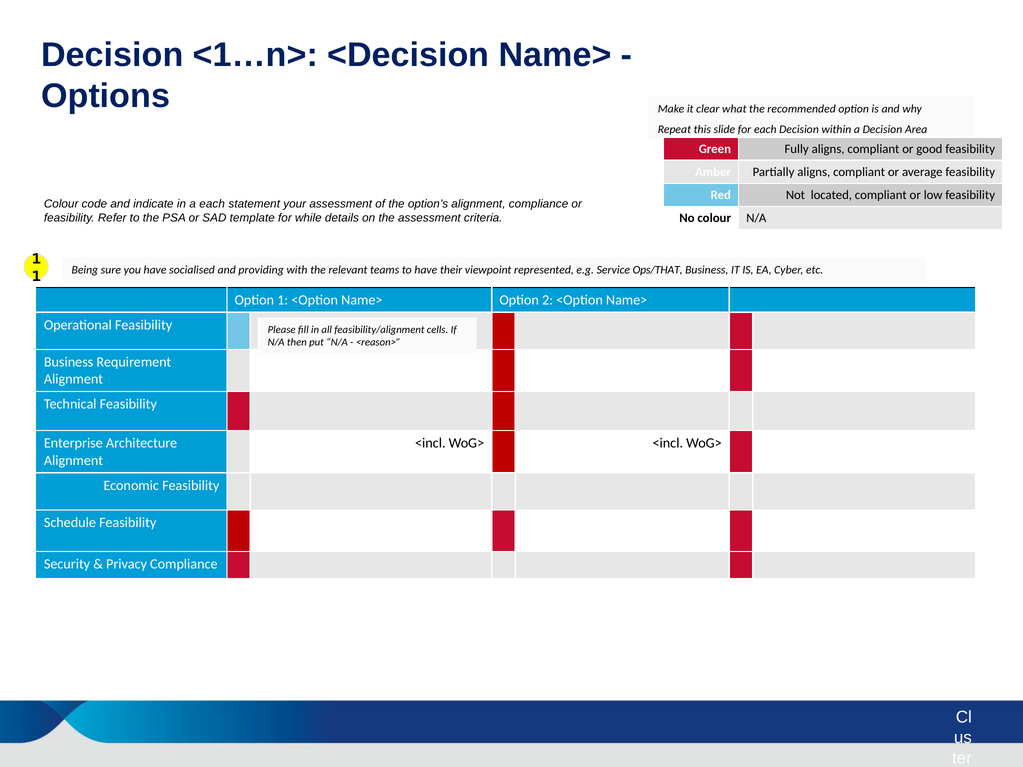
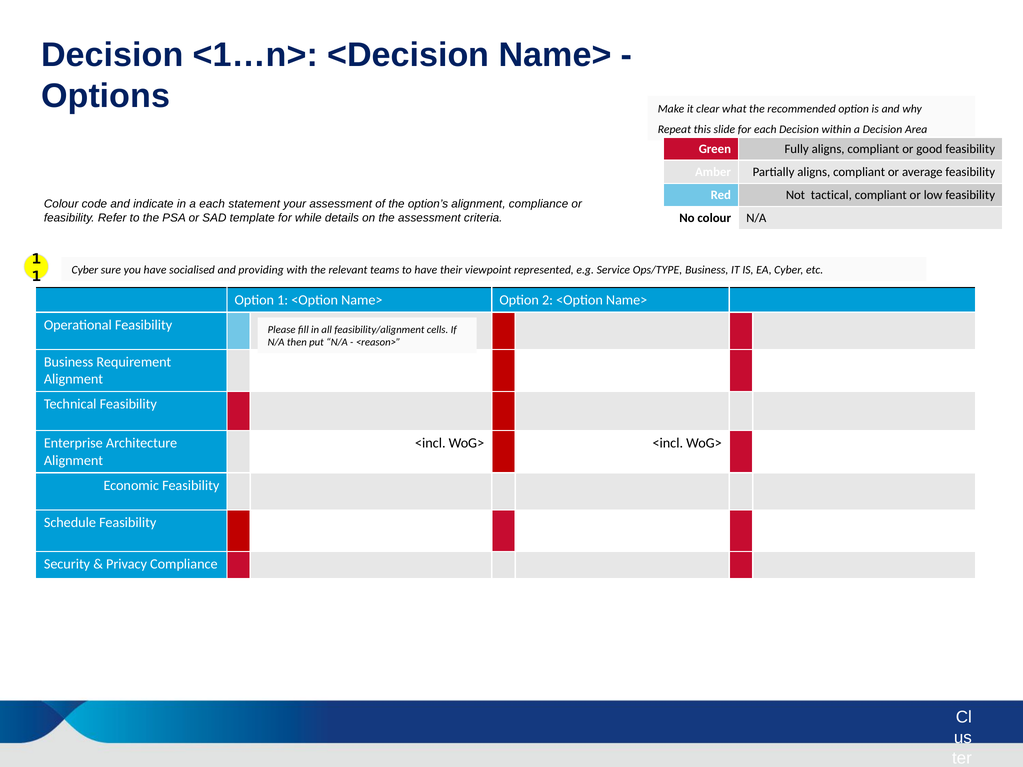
located: located -> tactical
Being at (85, 270): Being -> Cyber
Ops/THAT: Ops/THAT -> Ops/TYPE
